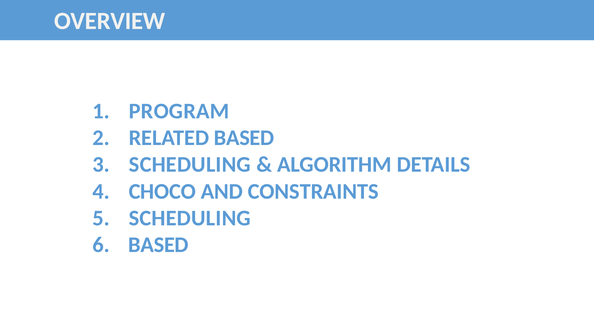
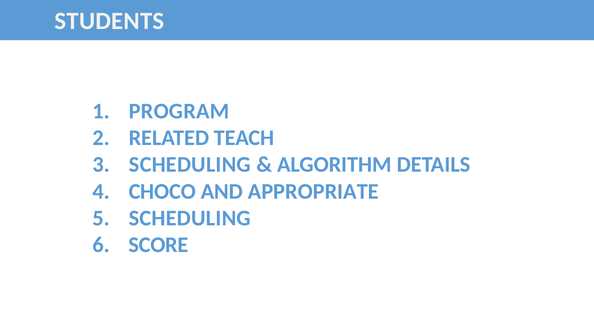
OVERVIEW: OVERVIEW -> STUDENTS
RELATED BASED: BASED -> TEACH
CONSTRAINTS: CONSTRAINTS -> APPROPRIATE
BASED at (158, 245): BASED -> SCORE
